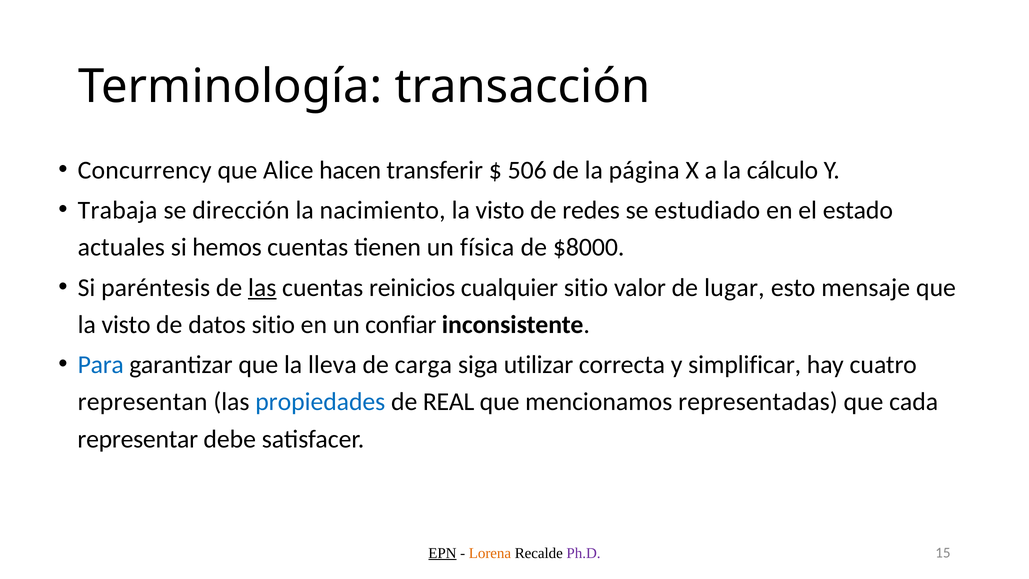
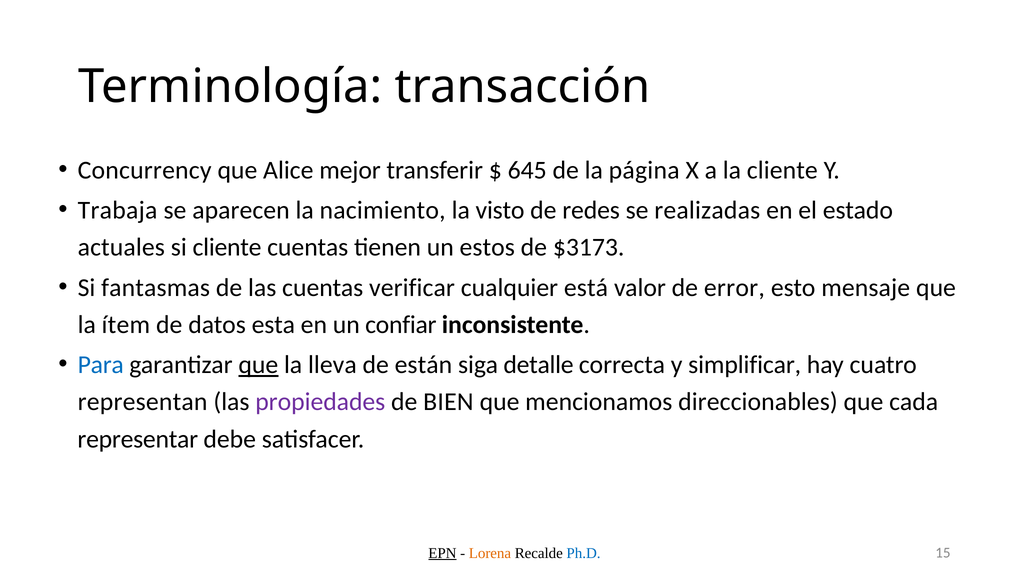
hacen: hacen -> mejor
506: 506 -> 645
la cálculo: cálculo -> cliente
dirección: dirección -> aparecen
estudiado: estudiado -> realizadas
si hemos: hemos -> cliente
física: física -> estos
$8000: $8000 -> $3173
paréntesis: paréntesis -> fantasmas
las at (262, 288) underline: present -> none
reinicios: reinicios -> verificar
cualquier sitio: sitio -> está
lugar: lugar -> error
visto at (126, 325): visto -> ítem
datos sitio: sitio -> esta
que at (258, 365) underline: none -> present
carga: carga -> están
utilizar: utilizar -> detalle
propiedades colour: blue -> purple
REAL: REAL -> BIEN
representadas: representadas -> direccionables
Ph.D colour: purple -> blue
